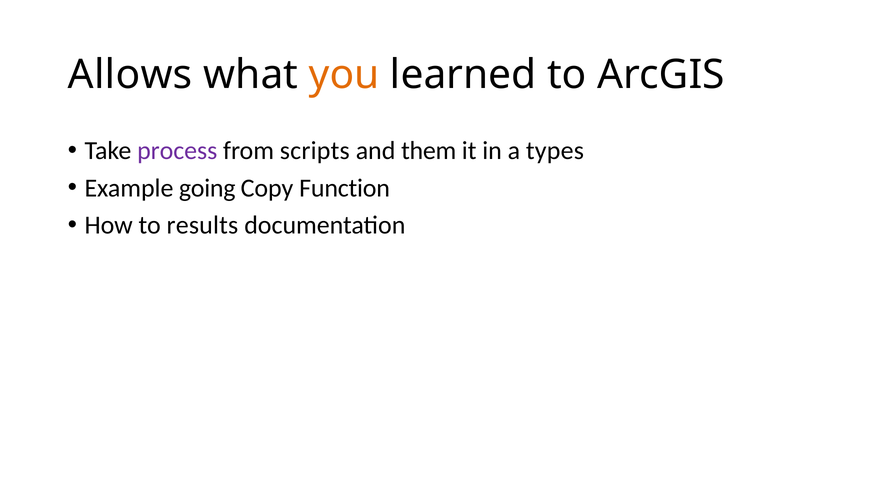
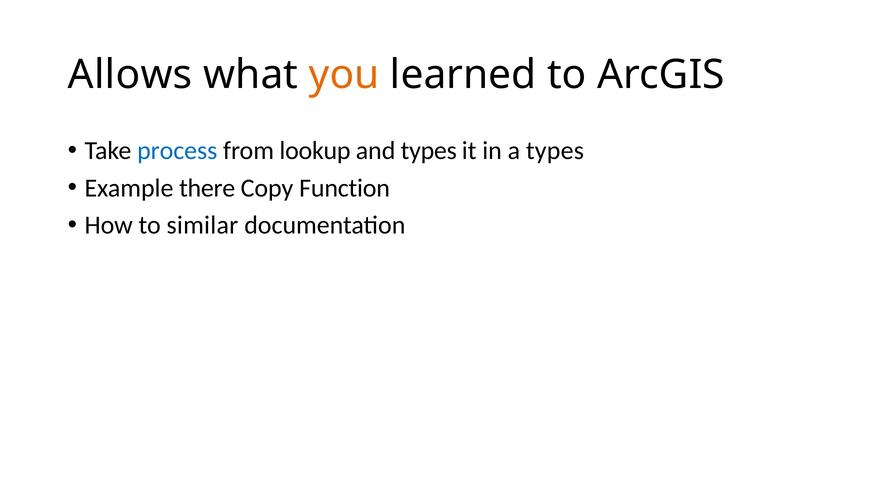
process colour: purple -> blue
scripts: scripts -> lookup
and them: them -> types
going: going -> there
results: results -> similar
